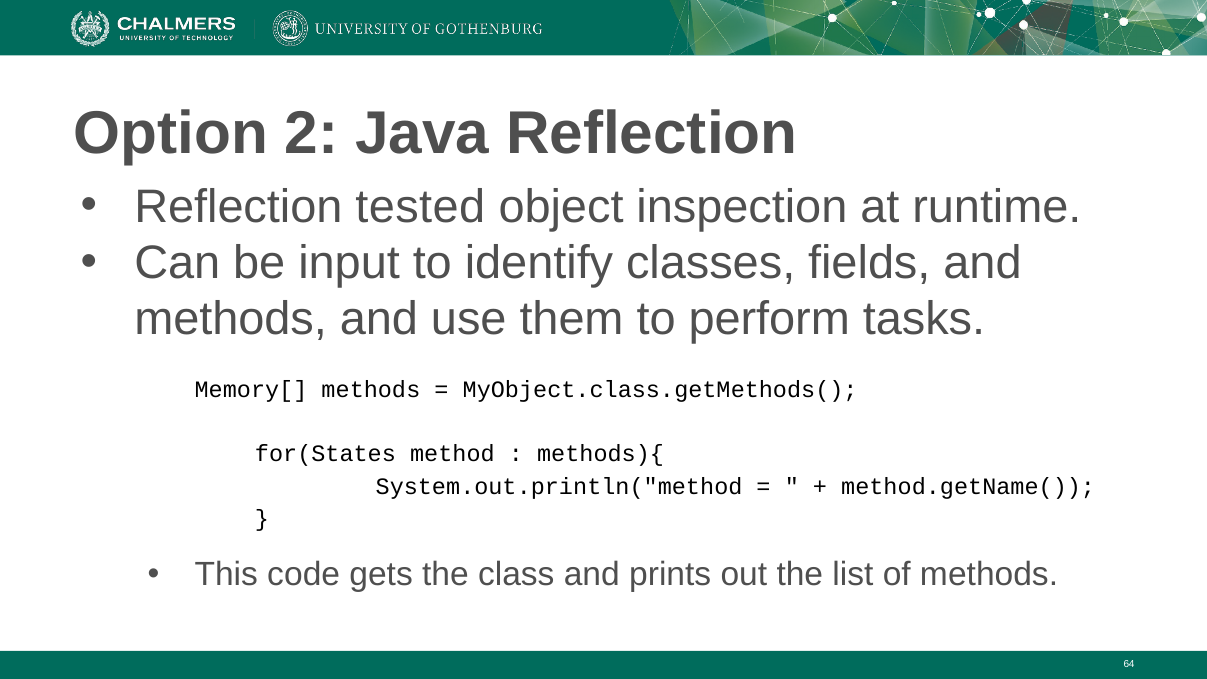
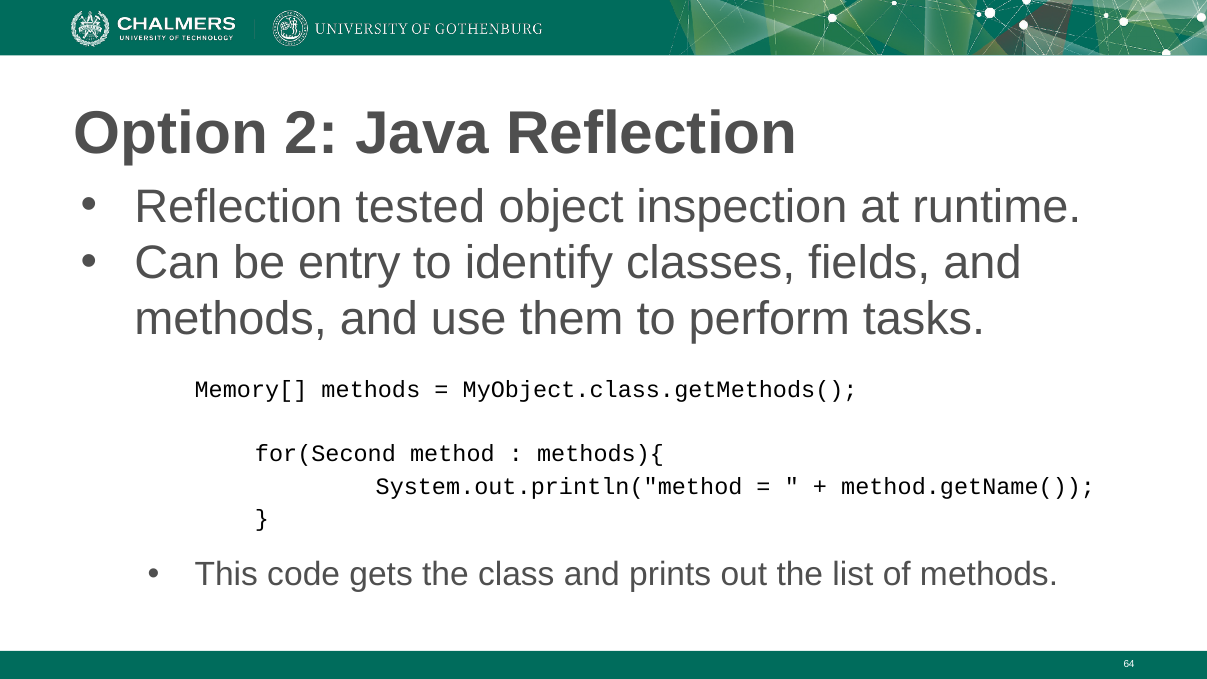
input: input -> entry
for(States: for(States -> for(Second
